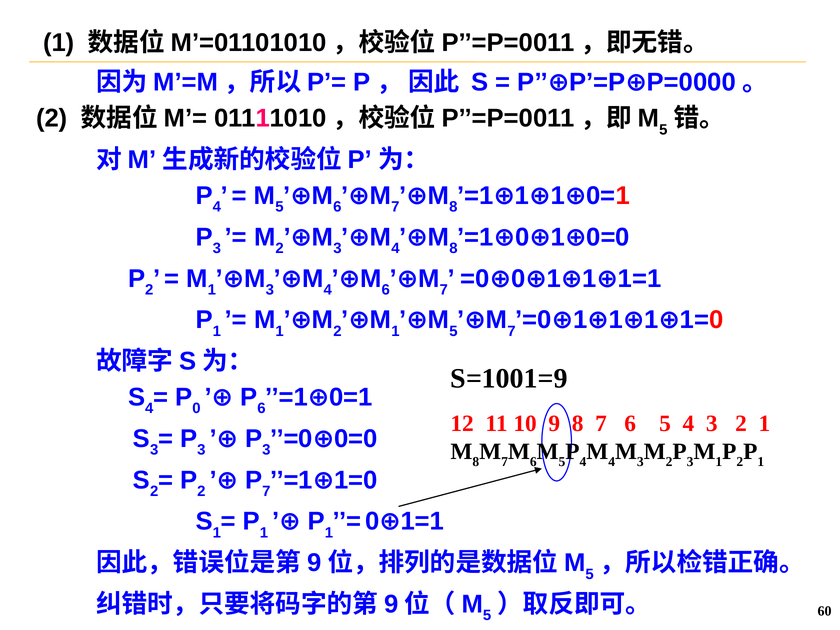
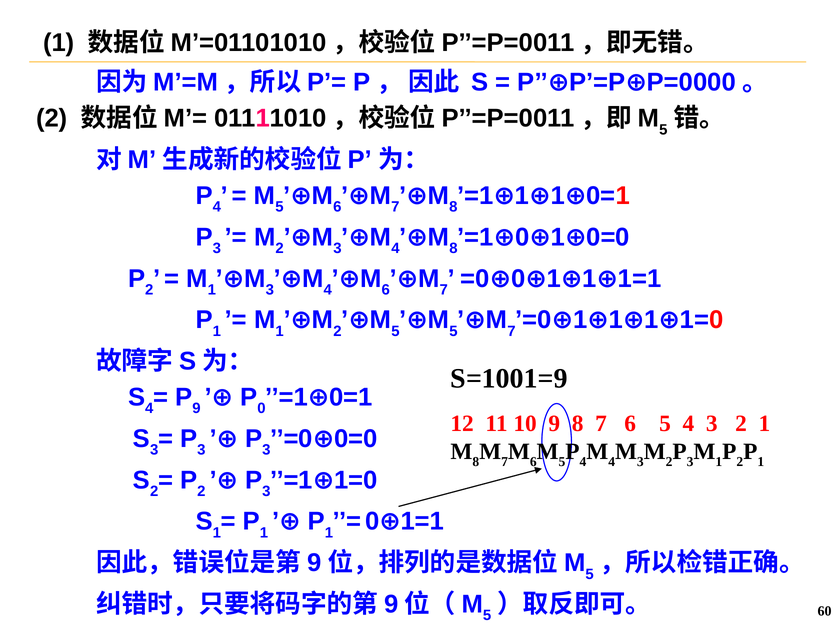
1 at (395, 331): 1 -> 5
0 at (196, 409): 0 -> 9
6 at (261, 409): 6 -> 0
7 at (266, 491): 7 -> 3
